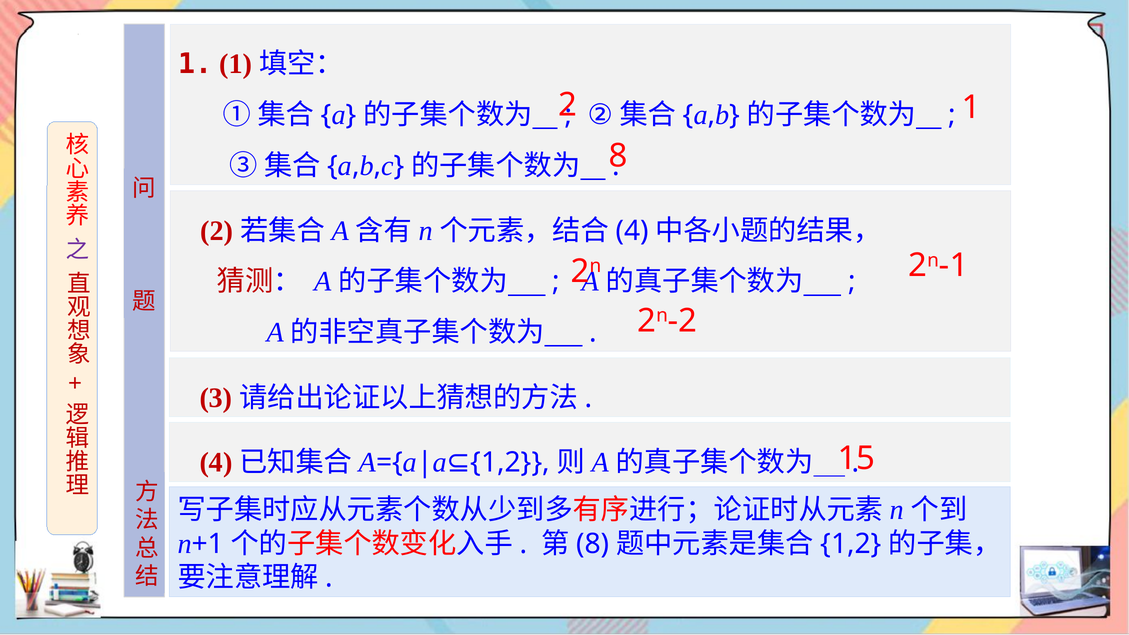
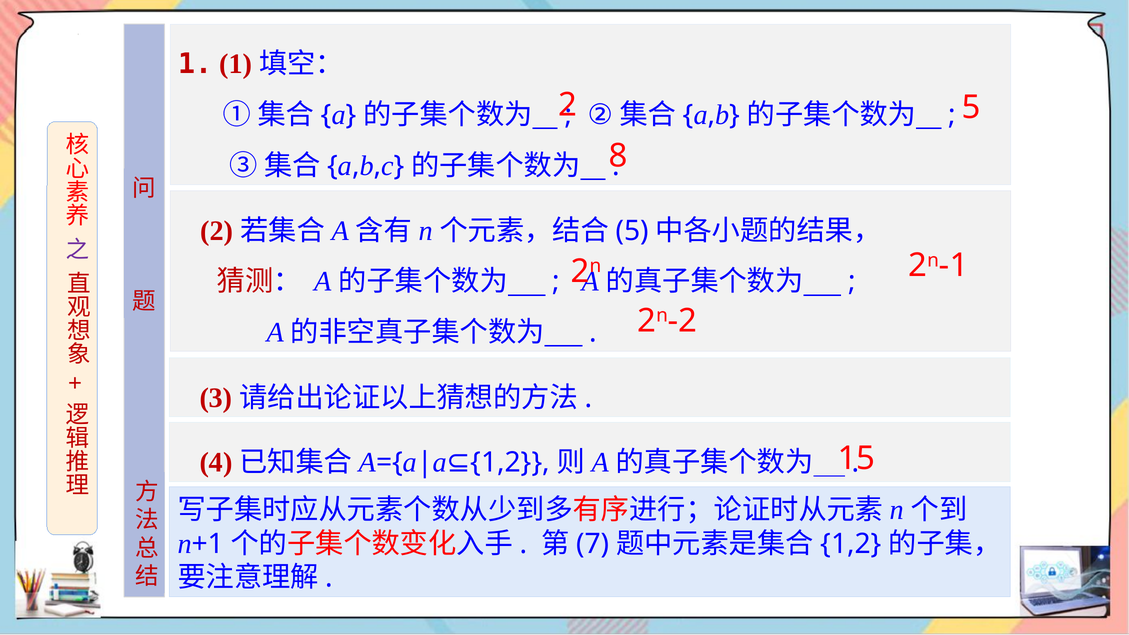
1 at (971, 107): 1 -> 5
4 at (632, 231): 4 -> 5
8 at (593, 544): 8 -> 7
